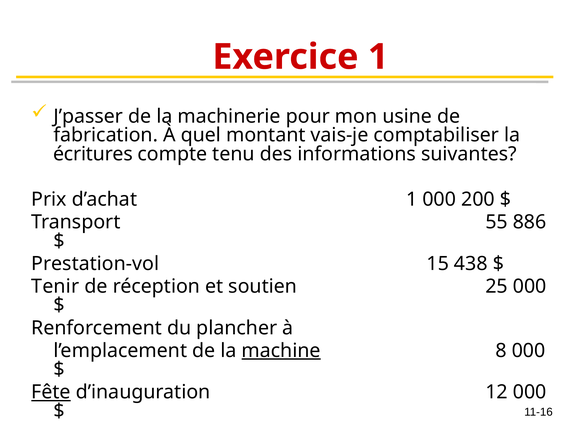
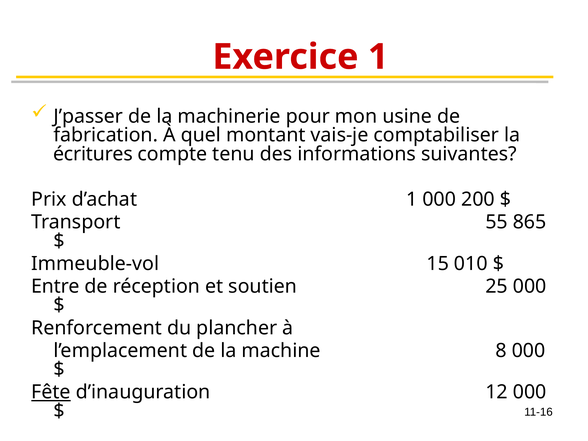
886: 886 -> 865
Prestation-vol: Prestation-vol -> Immeuble-vol
438: 438 -> 010
Tenir: Tenir -> Entre
machine underline: present -> none
